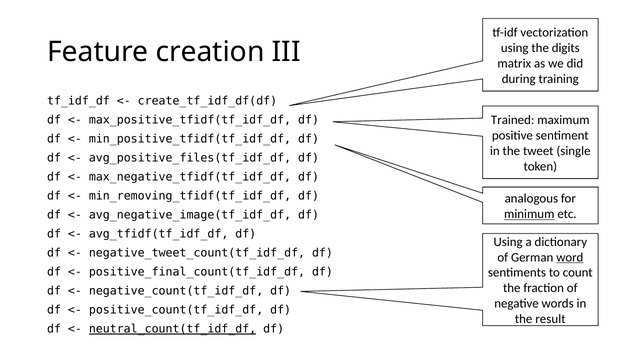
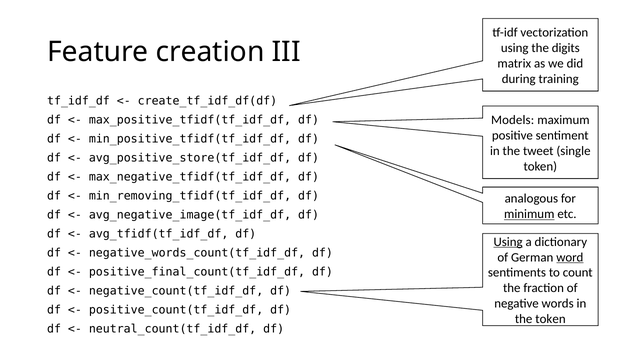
Trained: Trained -> Models
avg_positive_files(tf_idf_df: avg_positive_files(tf_idf_df -> avg_positive_store(tf_idf_df
Using at (508, 242) underline: none -> present
negative_tweet_count(tf_idf_df: negative_tweet_count(tf_idf_df -> negative_words_count(tf_idf_df
the result: result -> token
neutral_count(tf_idf_df underline: present -> none
